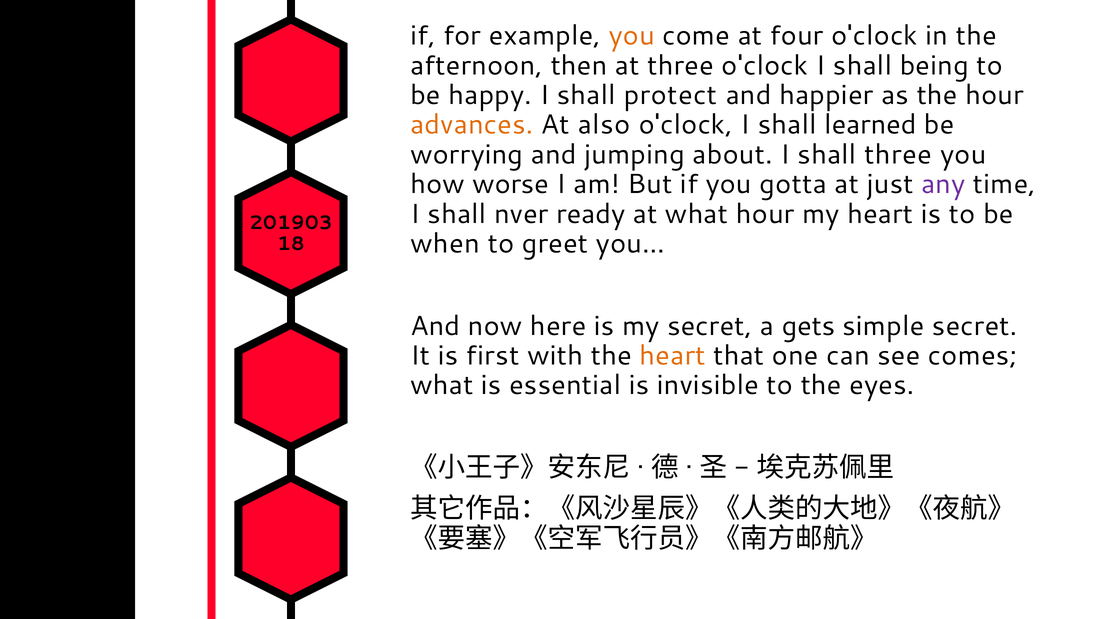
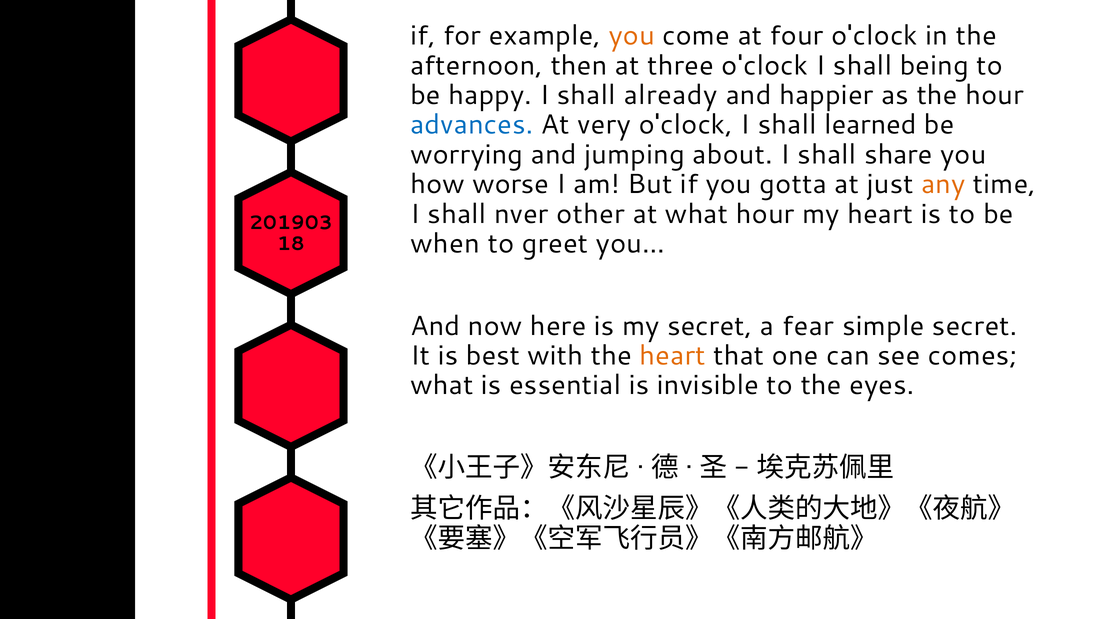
protect: protect -> already
advances colour: orange -> blue
also: also -> very
shall three: three -> share
any colour: purple -> orange
ready: ready -> other
gets: gets -> fear
first: first -> best
